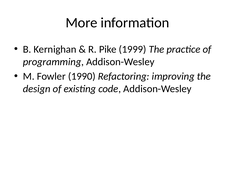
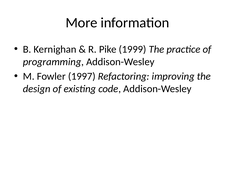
1990: 1990 -> 1997
